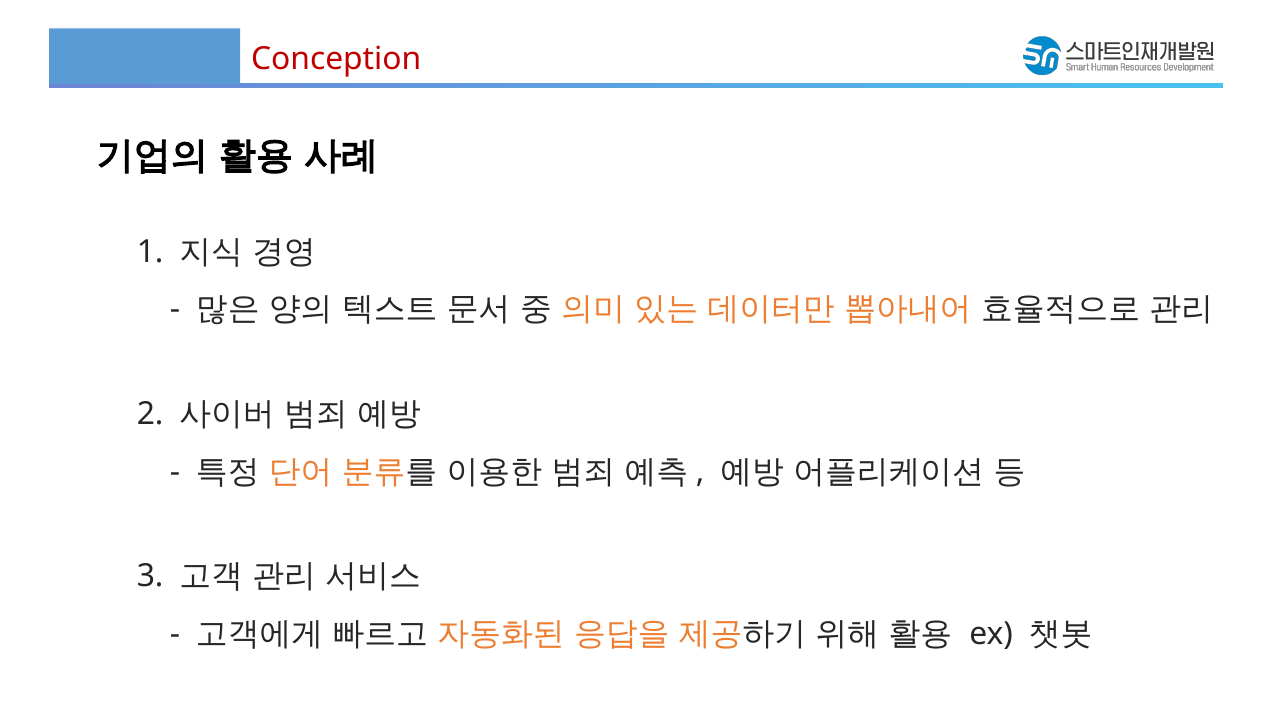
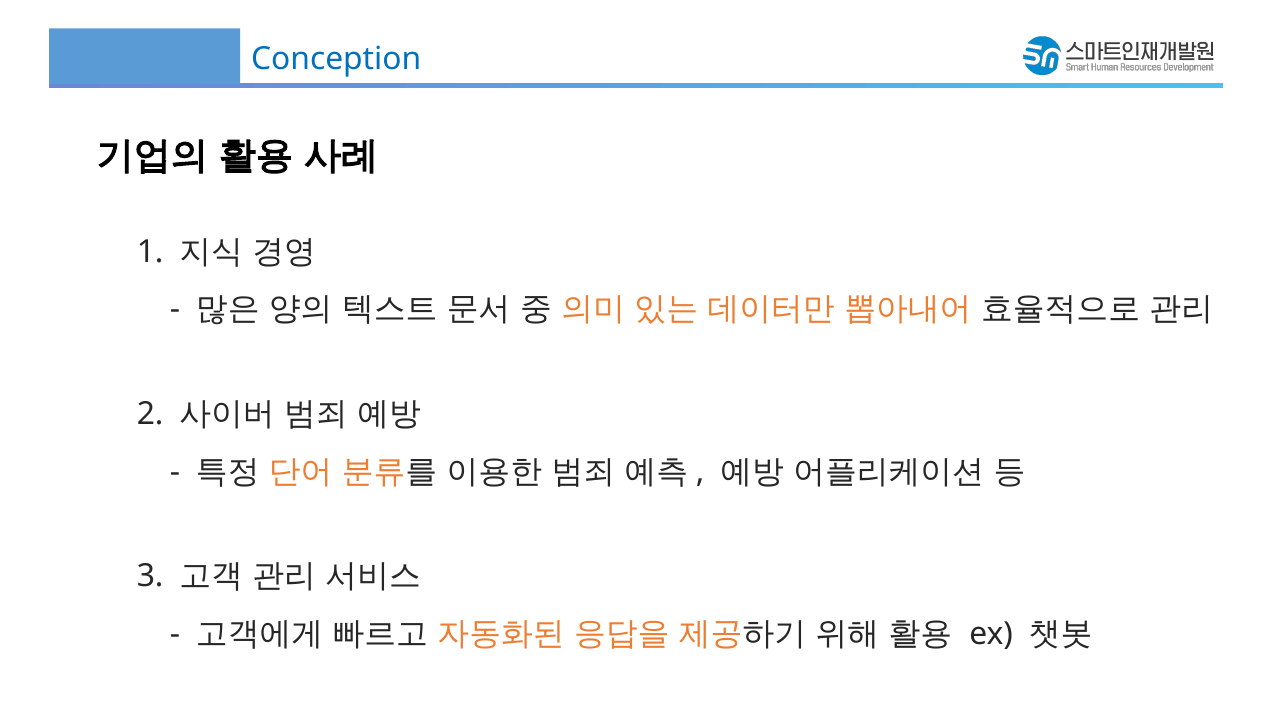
Conception colour: red -> blue
